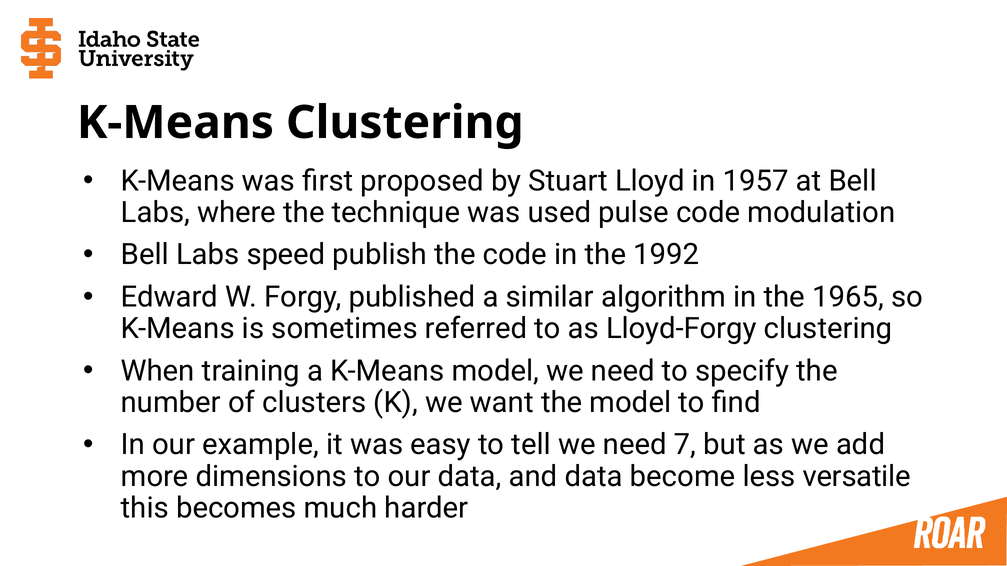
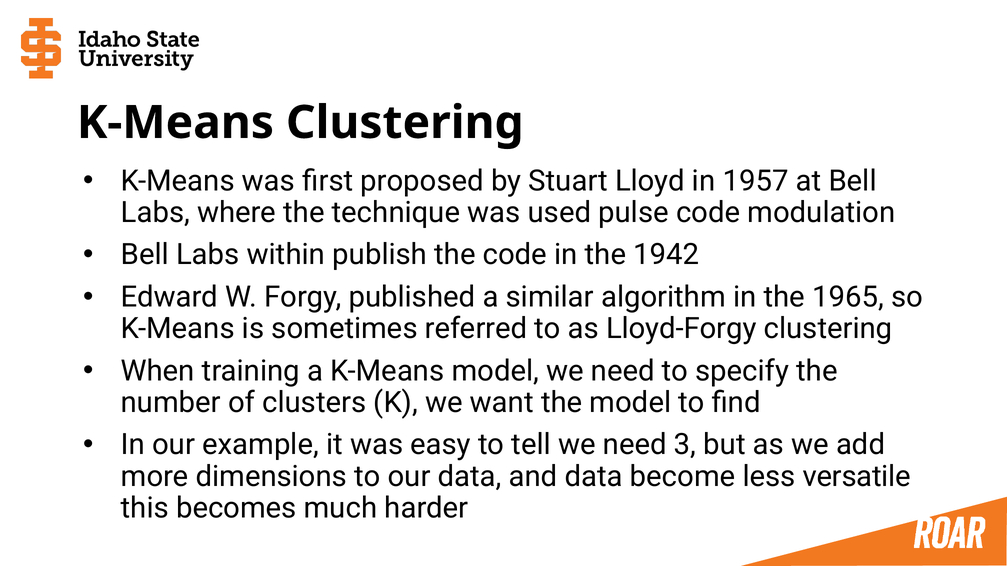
speed: speed -> within
1992: 1992 -> 1942
7: 7 -> 3
